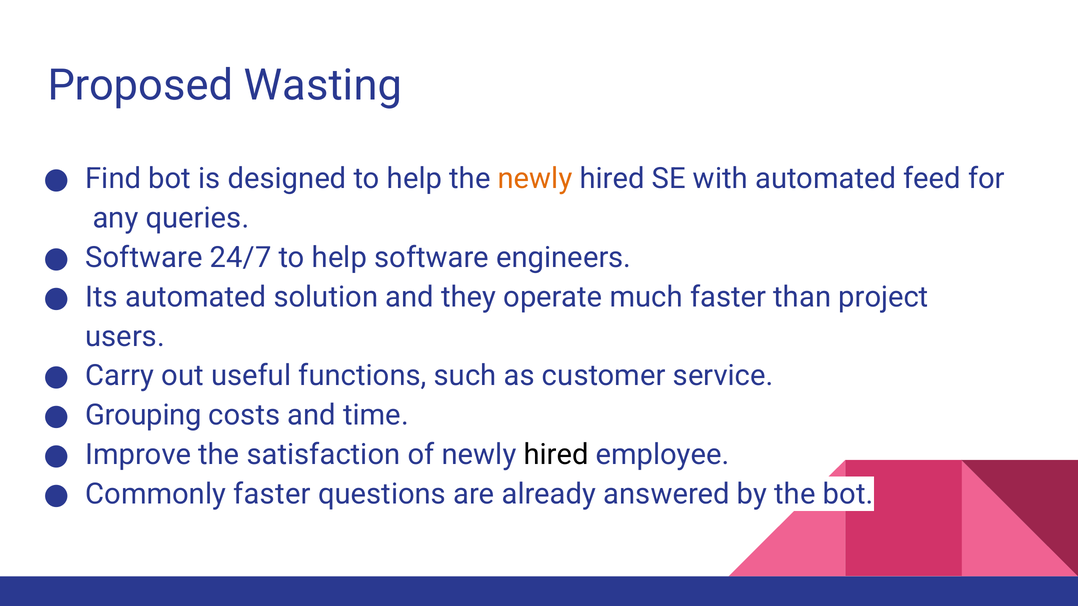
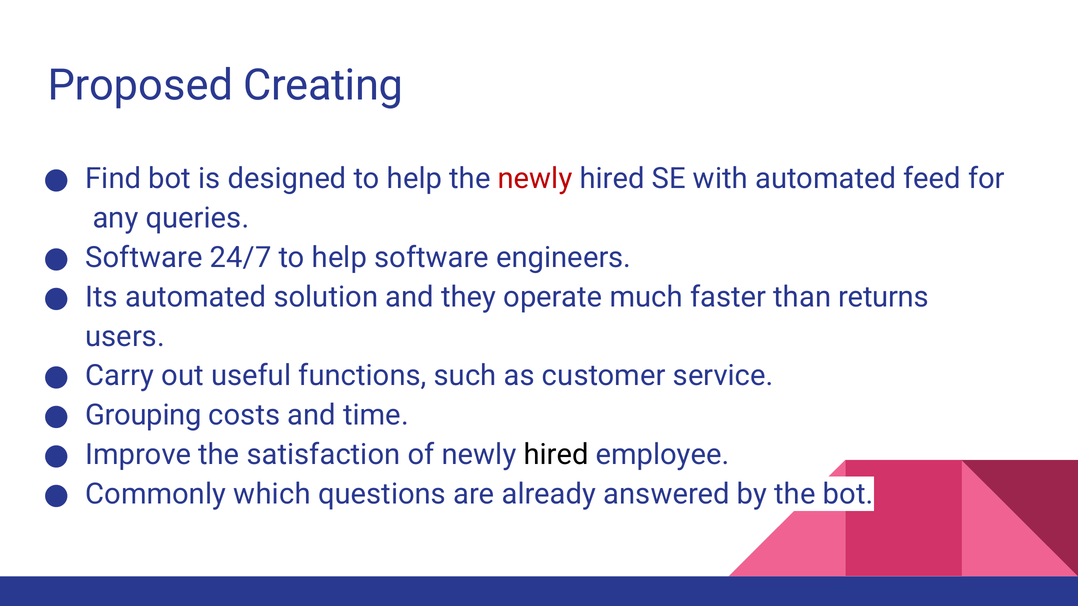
Wasting: Wasting -> Creating
newly at (535, 179) colour: orange -> red
project: project -> returns
Commonly faster: faster -> which
